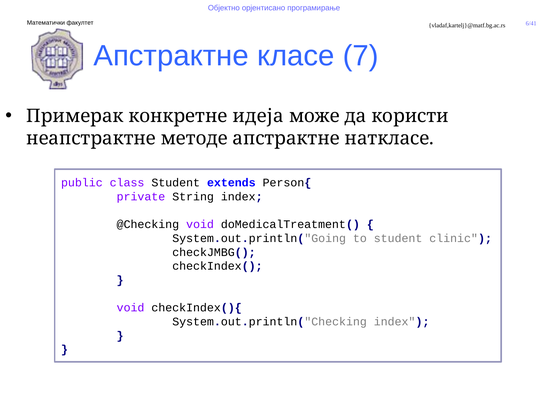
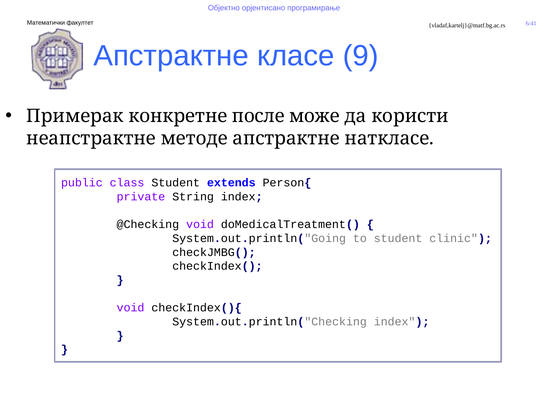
7: 7 -> 9
идеја: идеја -> после
